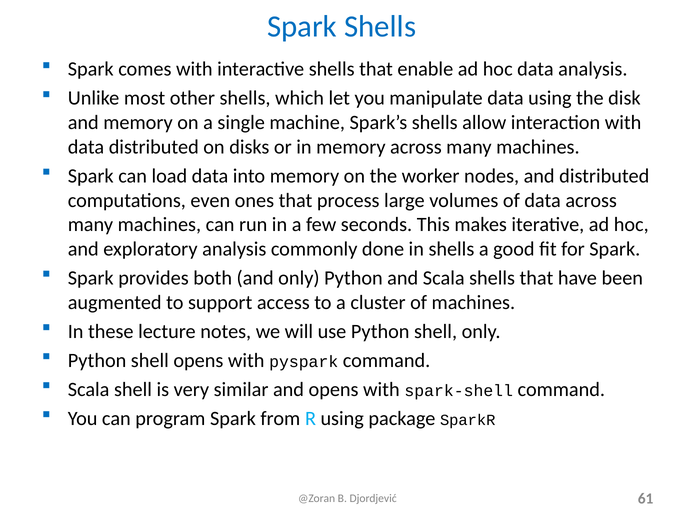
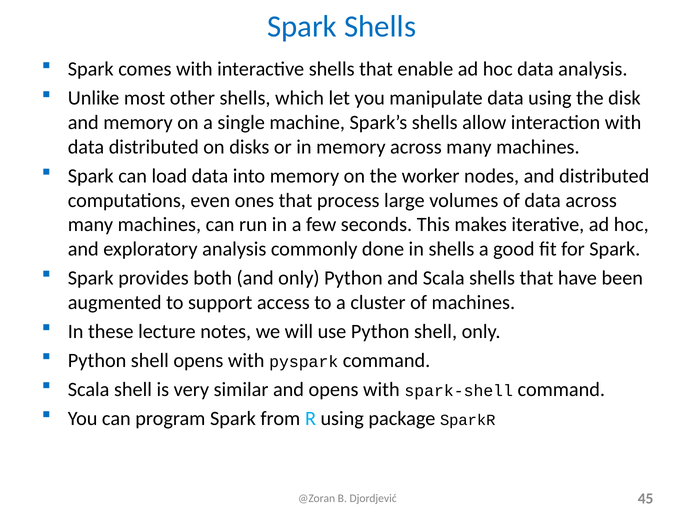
61: 61 -> 45
